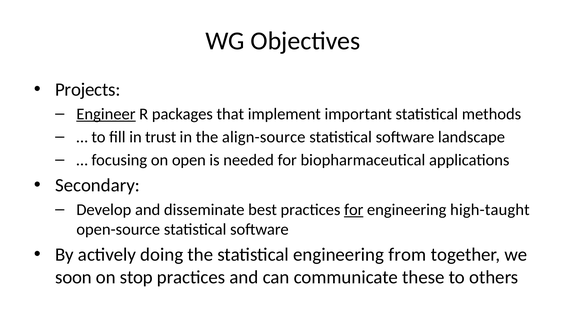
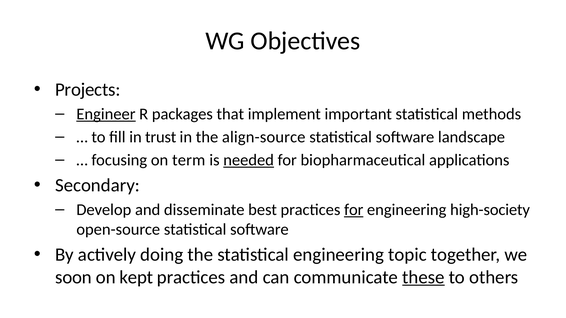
open: open -> term
needed underline: none -> present
high-taught: high-taught -> high-society
from: from -> topic
stop: stop -> kept
these underline: none -> present
